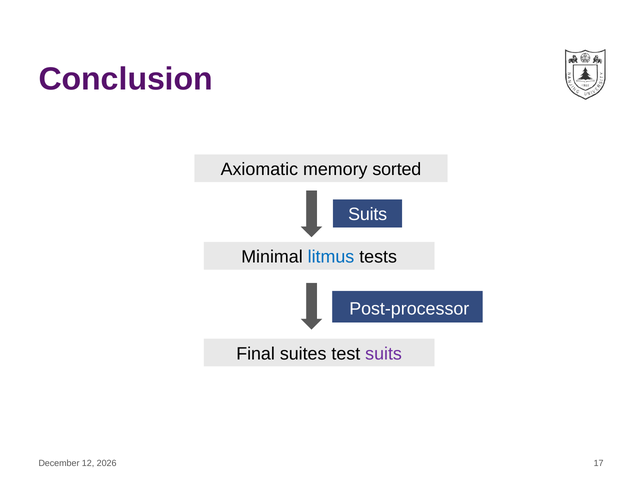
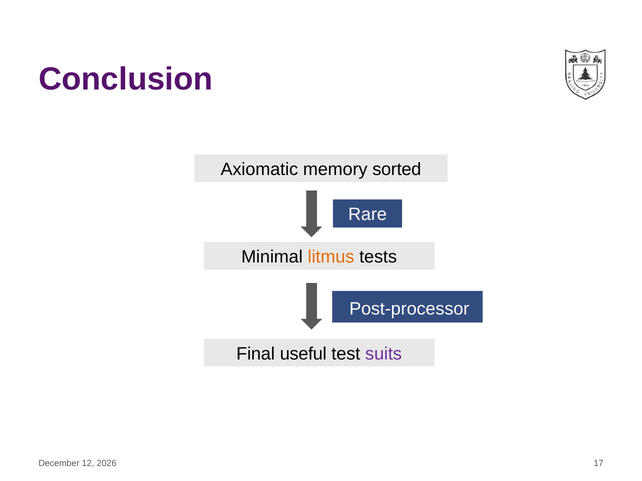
Suits at (368, 215): Suits -> Rare
litmus colour: blue -> orange
suites: suites -> useful
